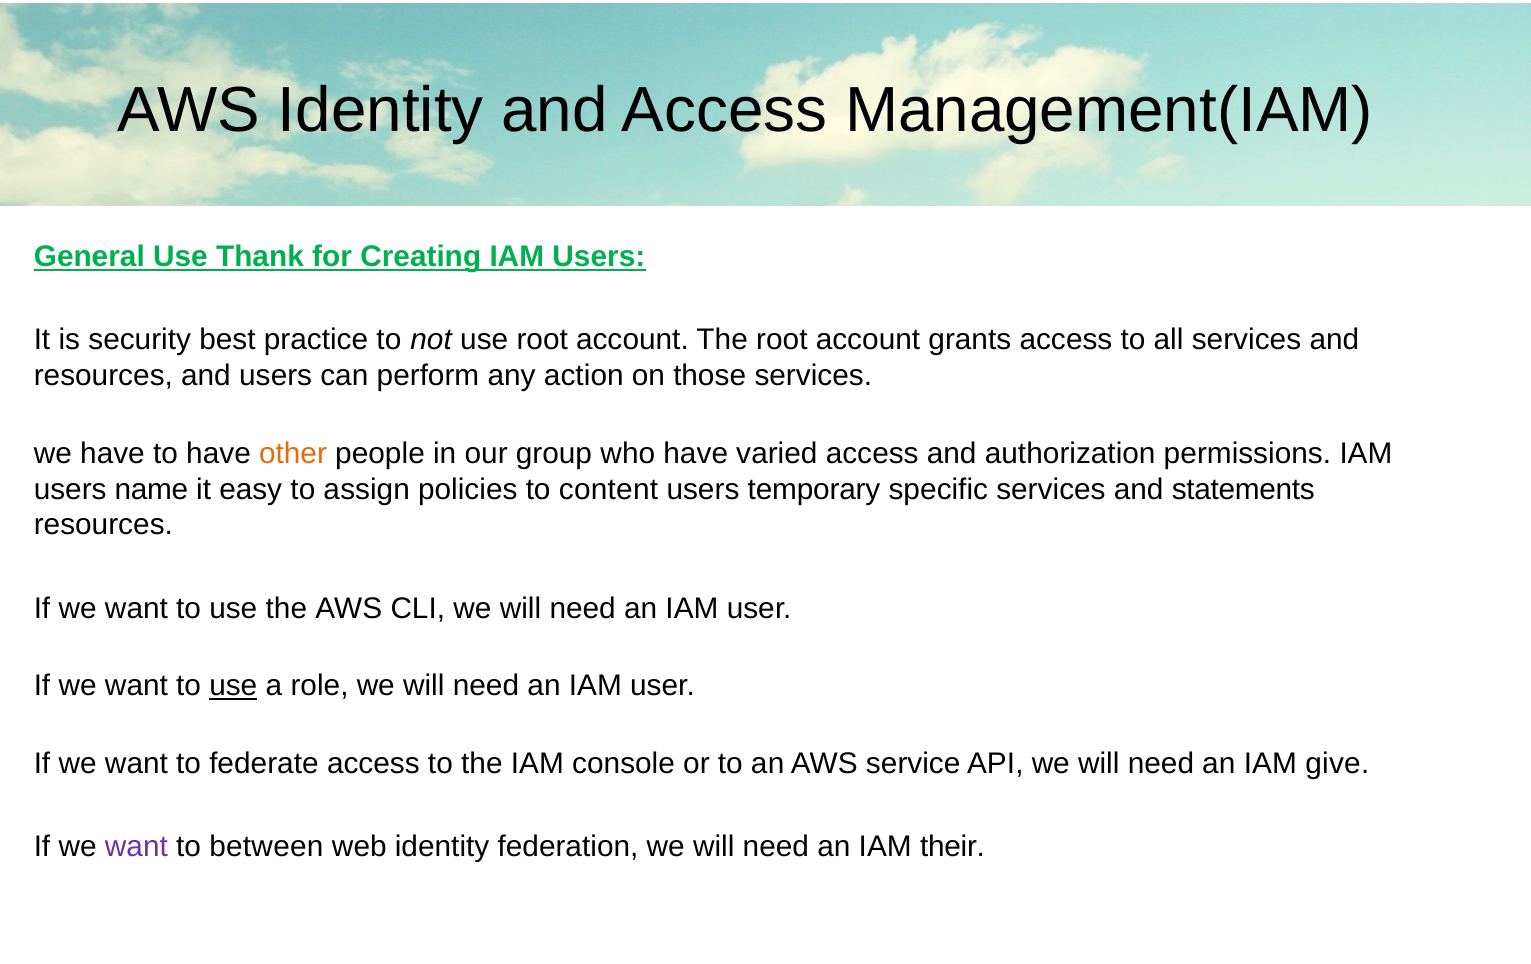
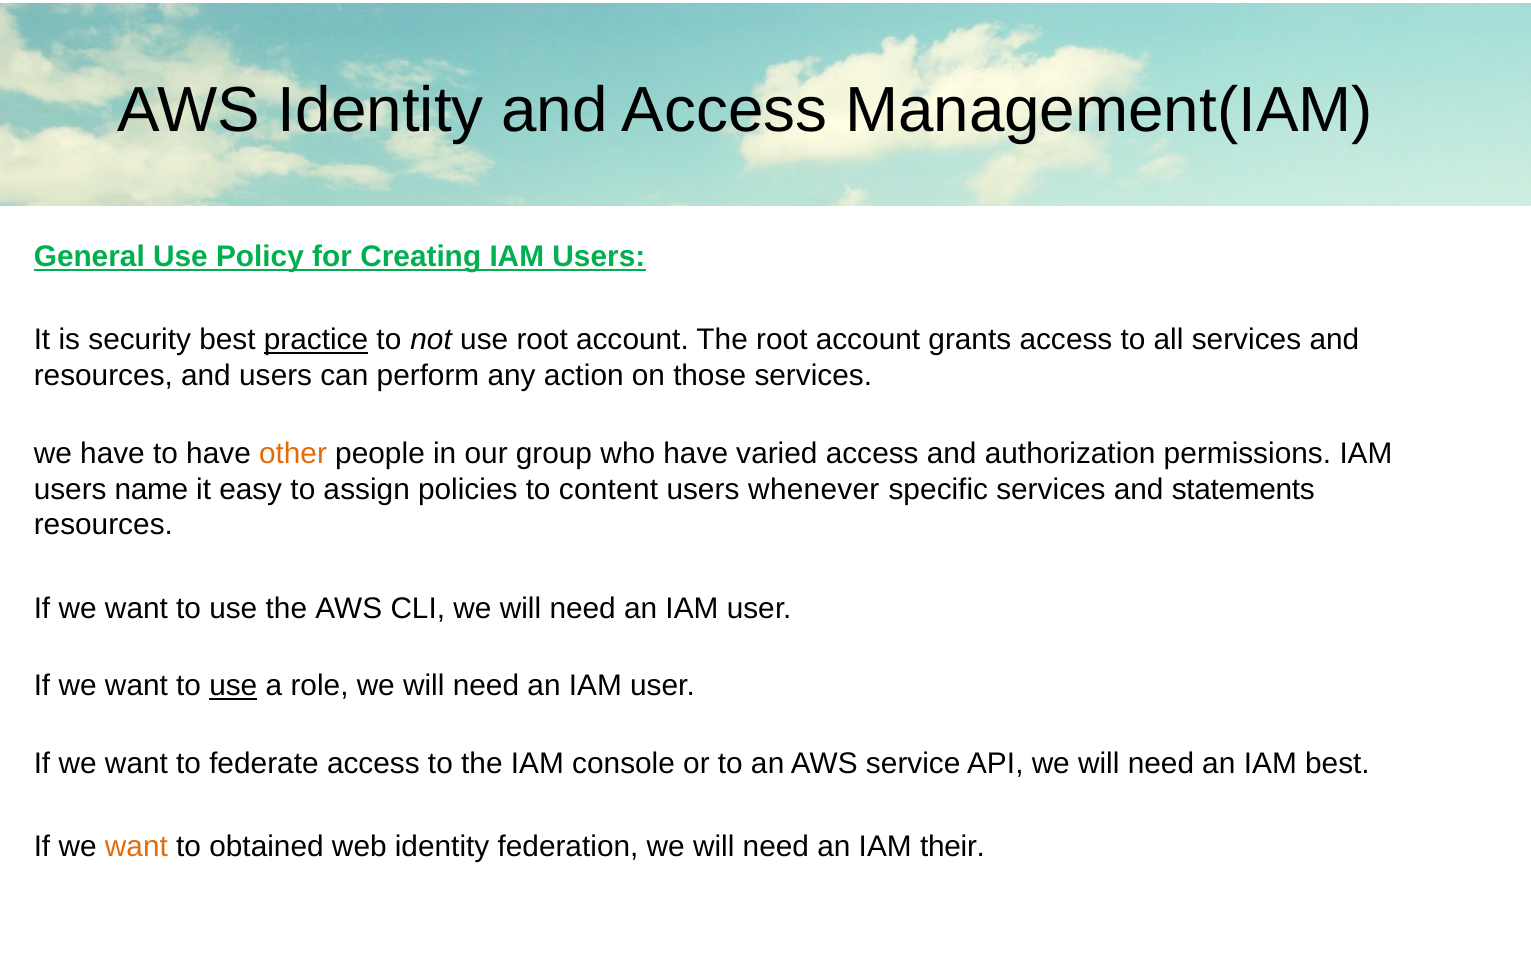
Thank: Thank -> Policy
practice underline: none -> present
temporary: temporary -> whenever
IAM give: give -> best
want at (136, 847) colour: purple -> orange
between: between -> obtained
